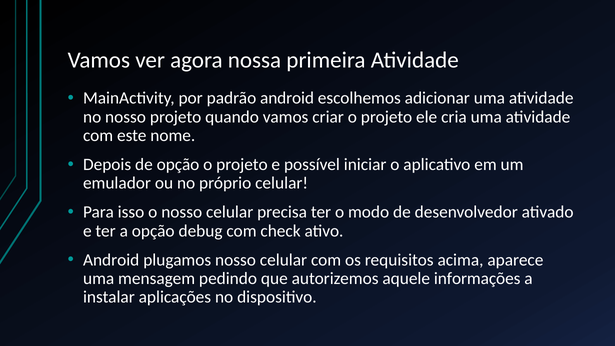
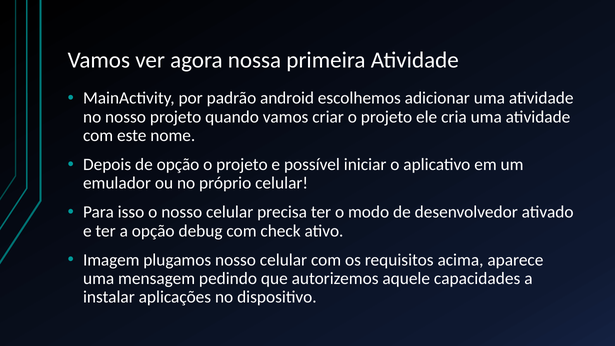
Android at (111, 260): Android -> Imagem
informações: informações -> capacidades
